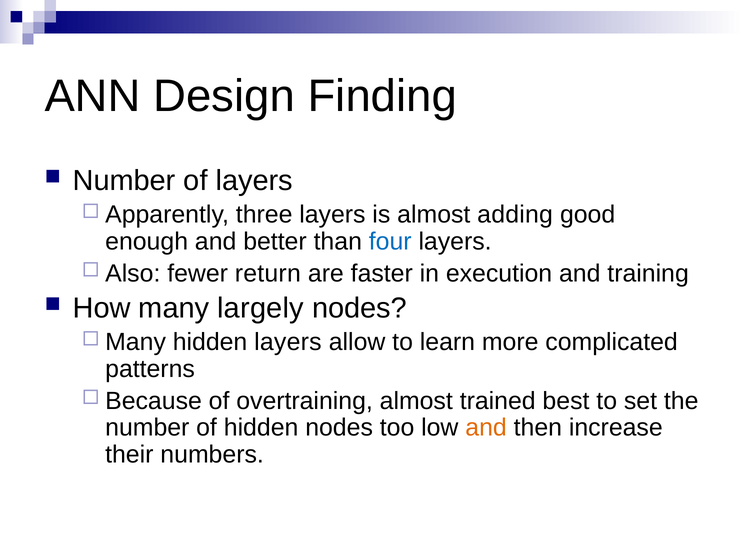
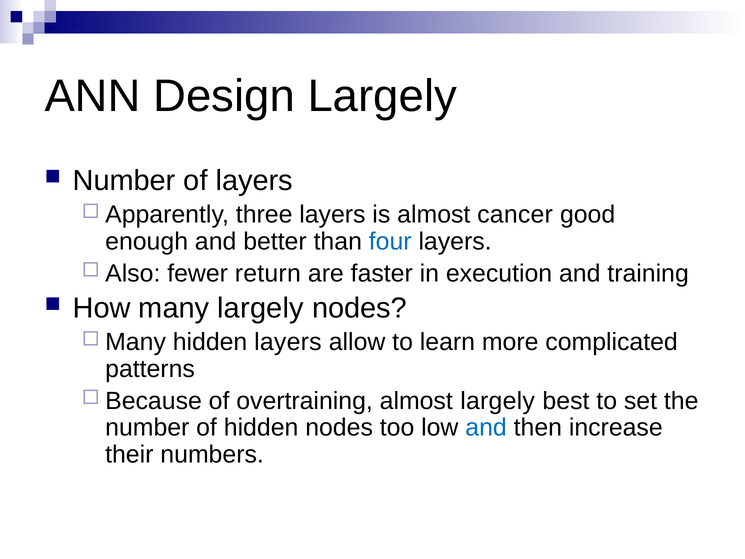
Design Finding: Finding -> Largely
adding: adding -> cancer
almost trained: trained -> largely
and at (486, 427) colour: orange -> blue
